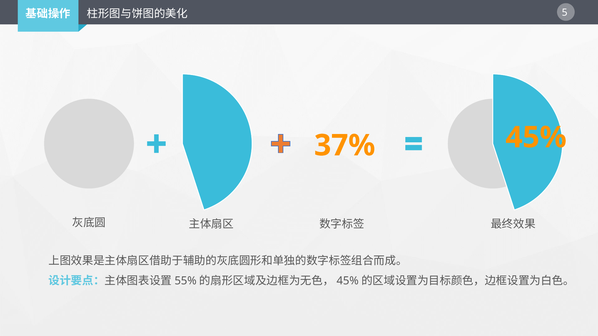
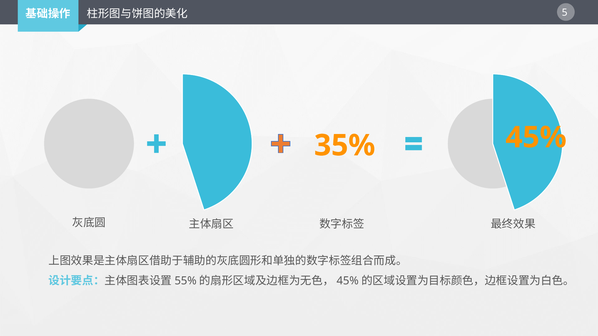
37%: 37% -> 35%
